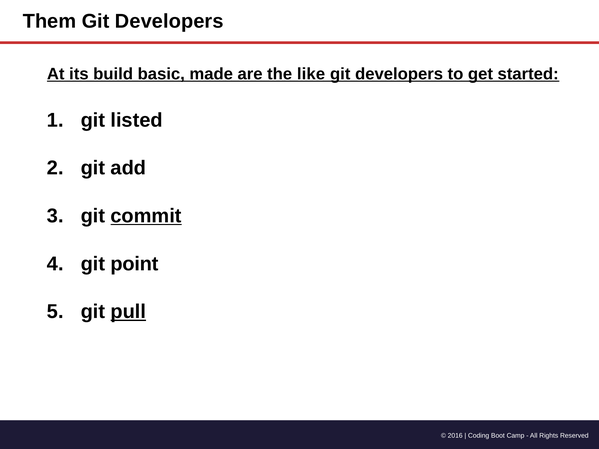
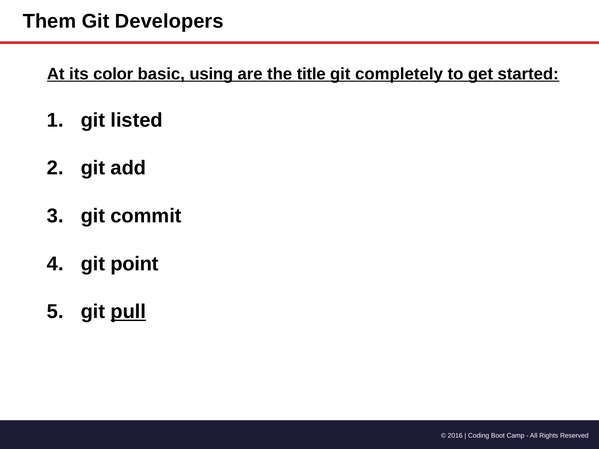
build: build -> color
made: made -> using
like: like -> title
developers at (399, 74): developers -> completely
commit underline: present -> none
